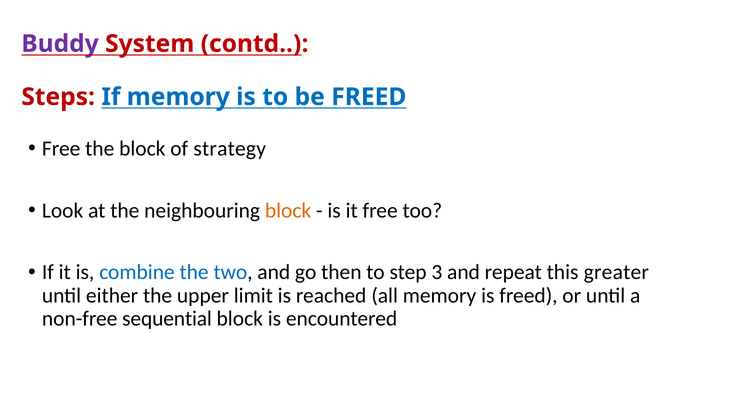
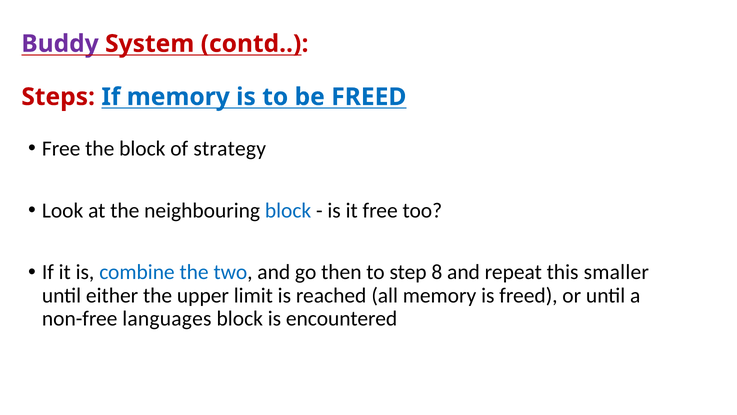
block at (288, 210) colour: orange -> blue
3: 3 -> 8
greater: greater -> smaller
sequential: sequential -> languages
